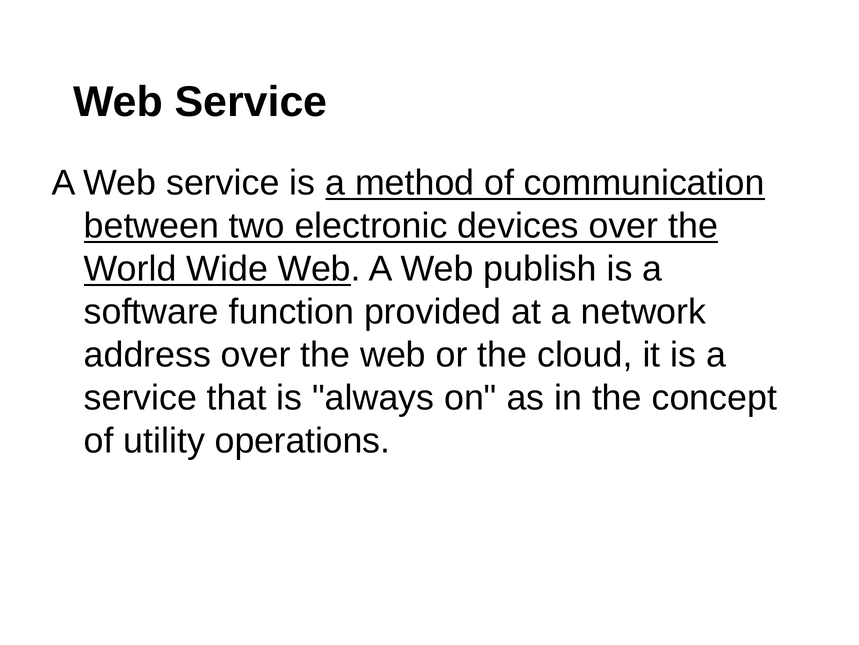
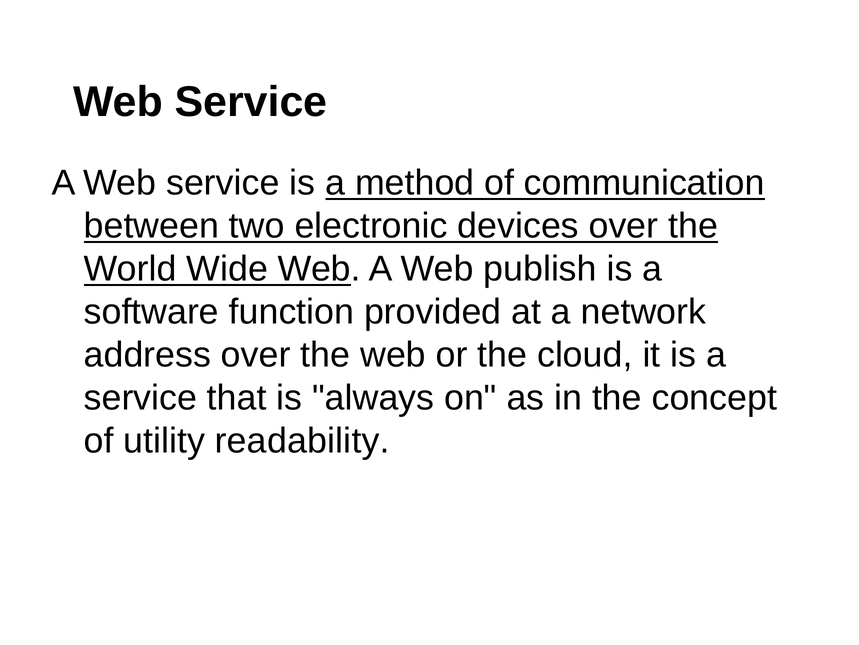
operations: operations -> readability
